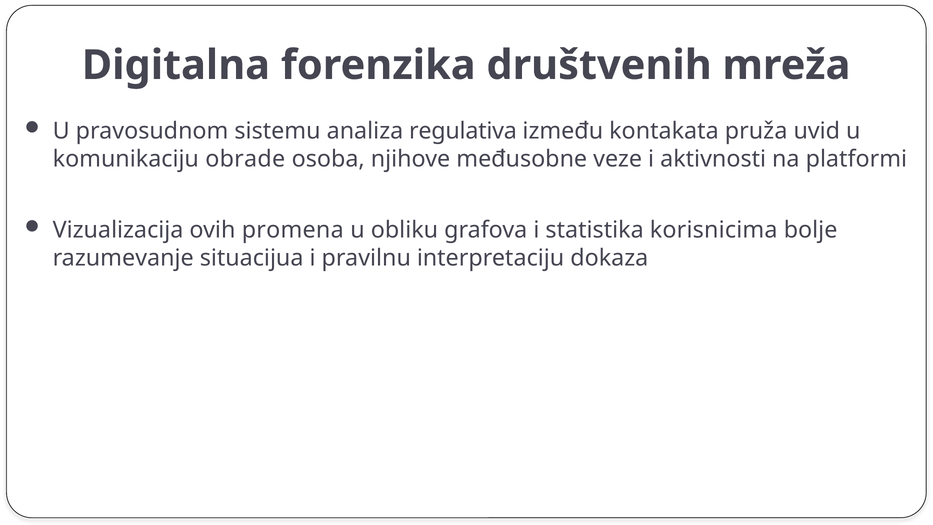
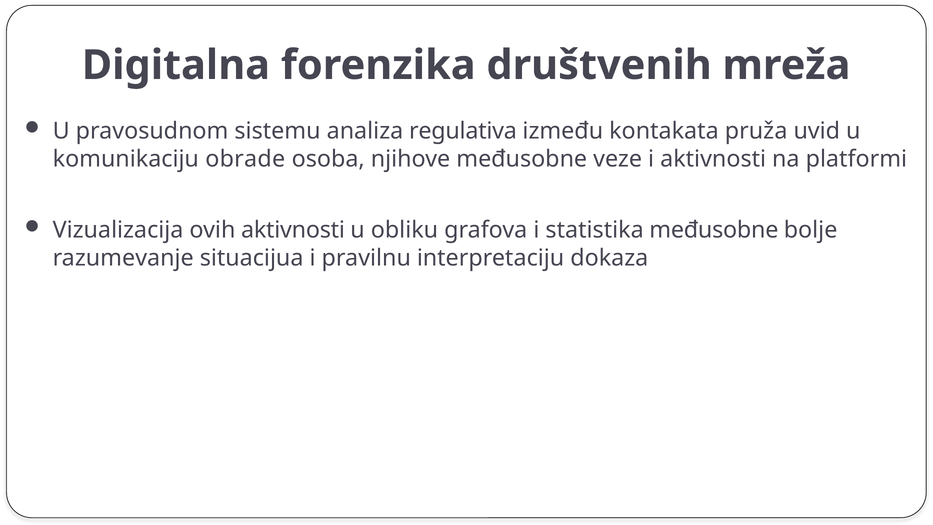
ovih promena: promena -> aktivnosti
statistika korisnicima: korisnicima -> međusobne
